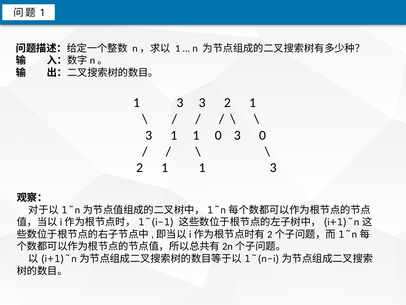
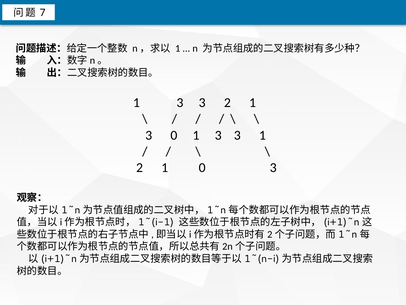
1 at (43, 13): 1 -> 7
3 1: 1 -> 0
0 at (218, 135): 0 -> 3
3 0: 0 -> 1
2 1 1: 1 -> 0
